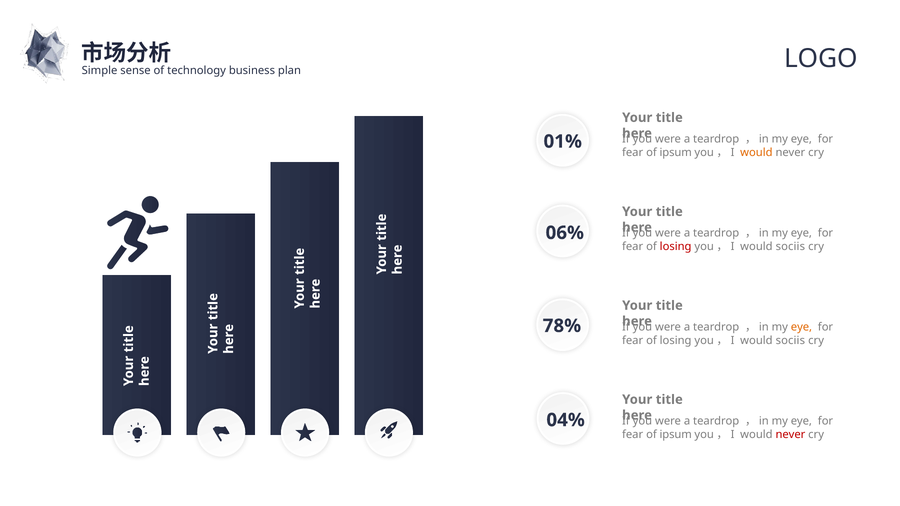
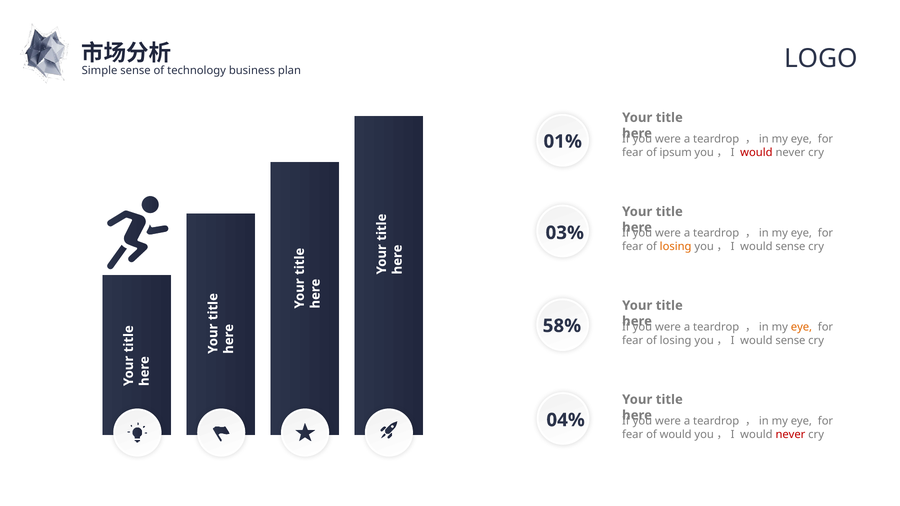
would at (756, 153) colour: orange -> red
06%: 06% -> 03%
losing at (676, 247) colour: red -> orange
sociis at (790, 247): sociis -> sense
78%: 78% -> 58%
sociis at (790, 341): sociis -> sense
ipsum at (676, 435): ipsum -> would
